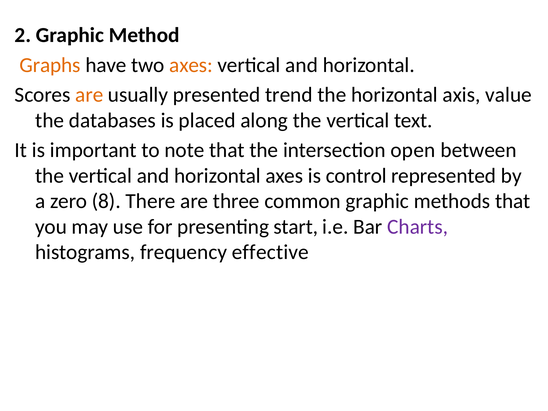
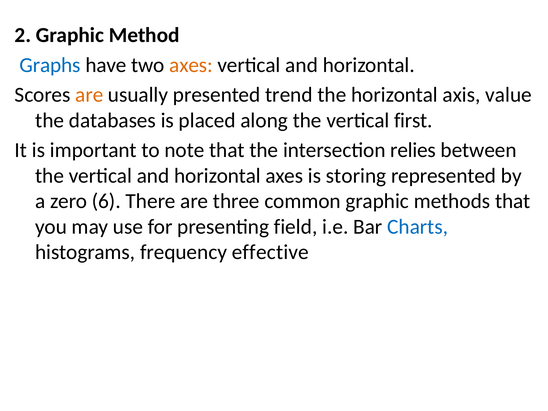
Graphs colour: orange -> blue
text: text -> first
open: open -> relies
control: control -> storing
8: 8 -> 6
start: start -> field
Charts colour: purple -> blue
